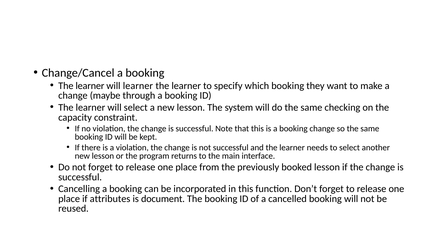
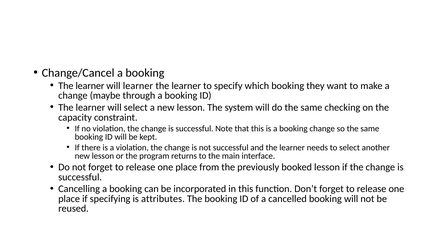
attributes: attributes -> specifying
document: document -> attributes
